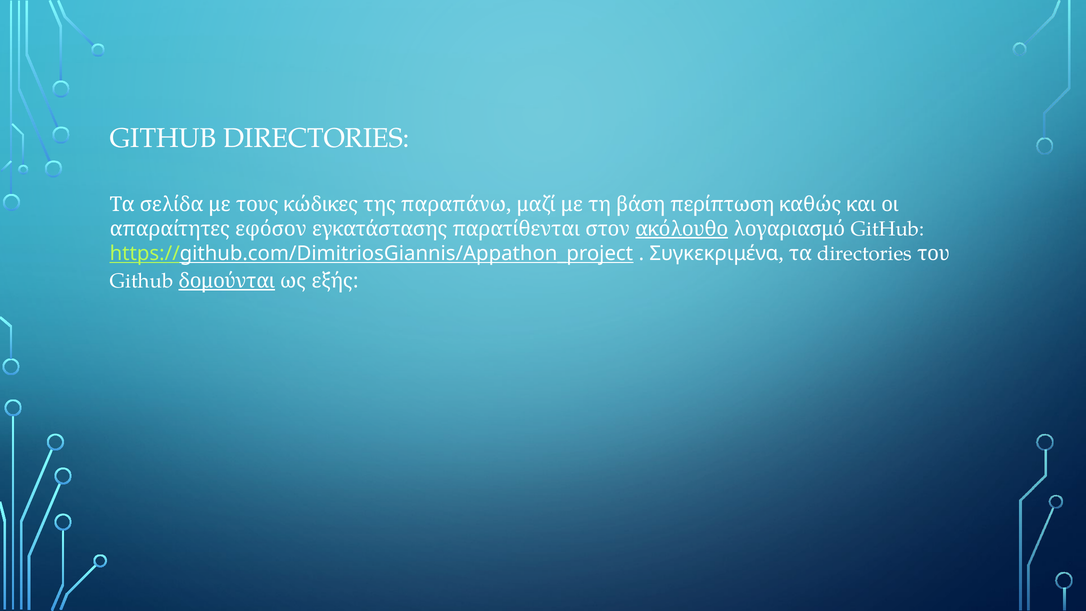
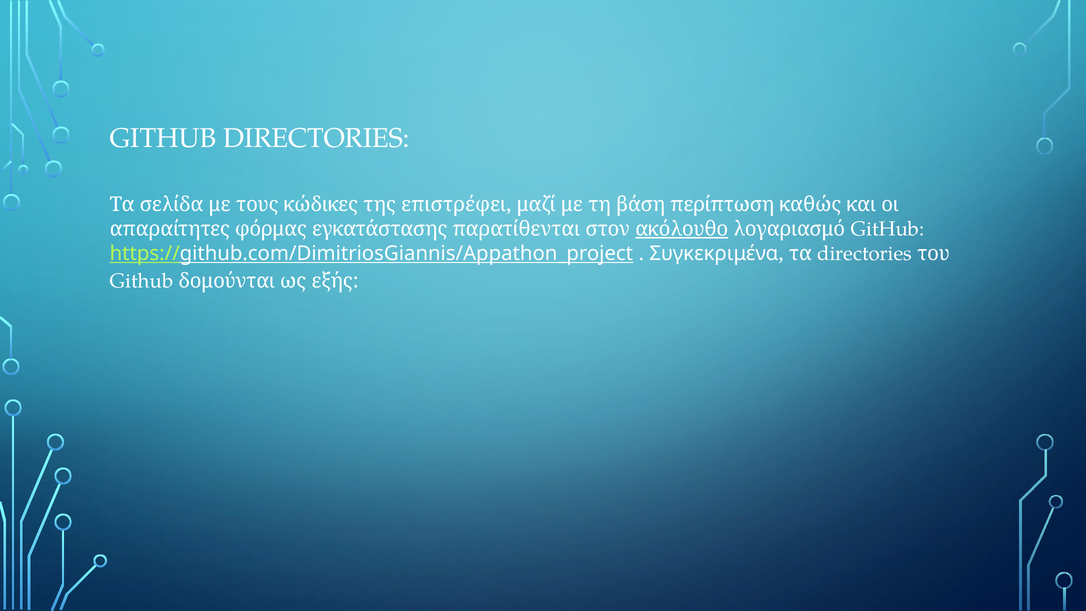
παραπάνω: παραπάνω -> επιστρέφει
εφόσον: εφόσον -> φόρμας
δομούνται underline: present -> none
